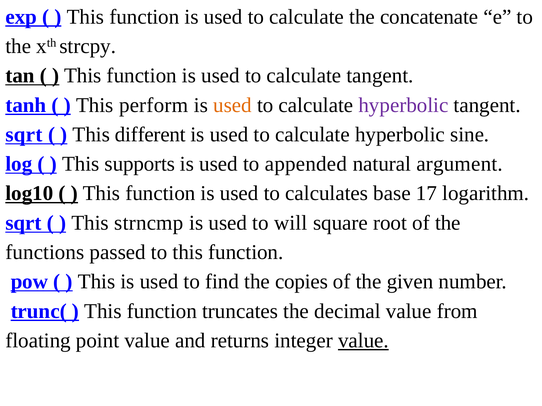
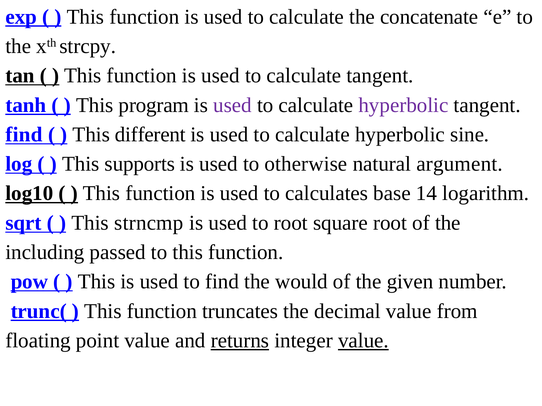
perform: perform -> program
used at (232, 105) colour: orange -> purple
sqrt at (24, 135): sqrt -> find
appended: appended -> otherwise
17: 17 -> 14
to will: will -> root
functions: functions -> including
copies: copies -> would
returns underline: none -> present
